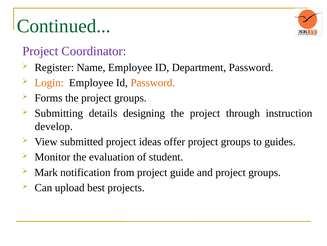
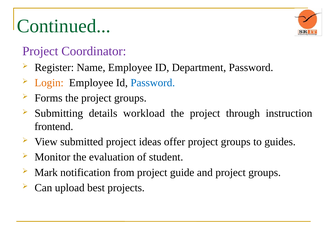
Password at (153, 83) colour: orange -> blue
designing: designing -> workload
develop: develop -> frontend
